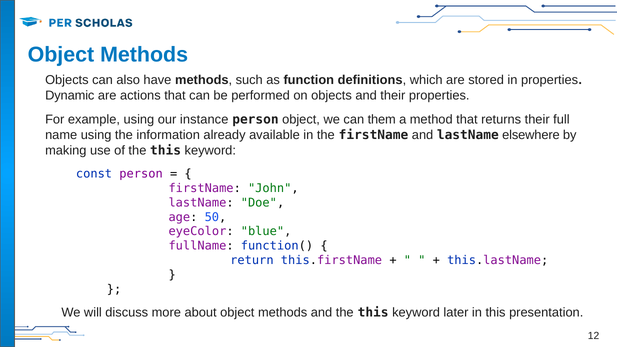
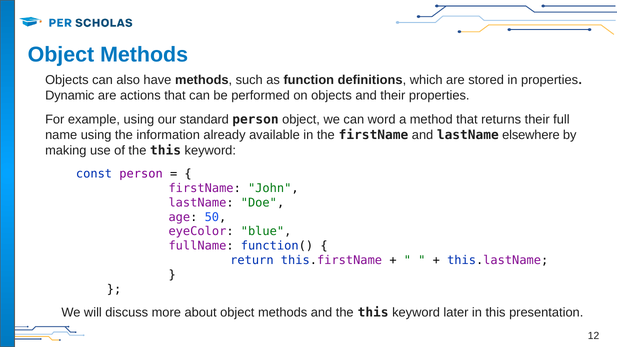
instance: instance -> standard
them: them -> word
